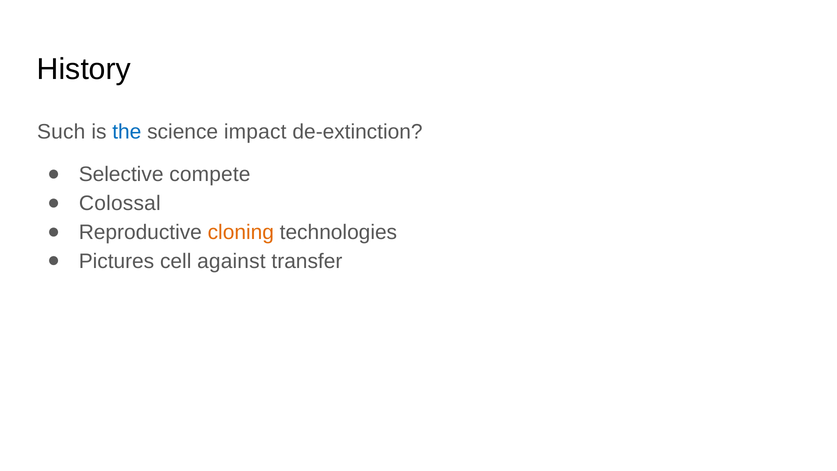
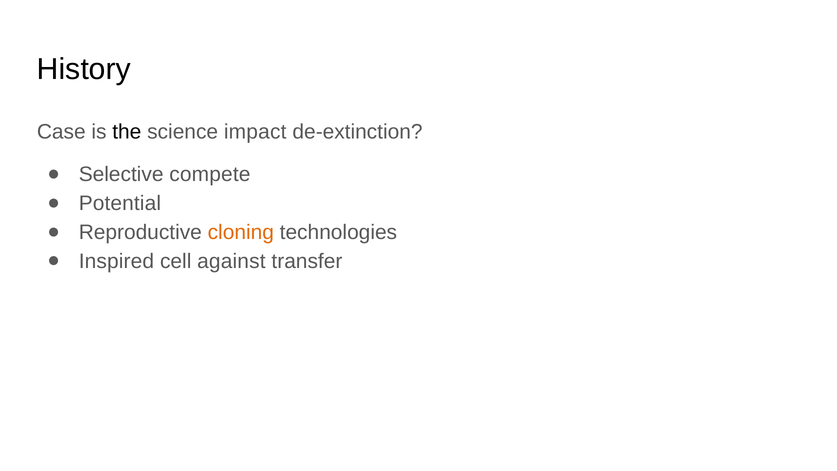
Such: Such -> Case
the colour: blue -> black
Colossal: Colossal -> Potential
Pictures: Pictures -> Inspired
